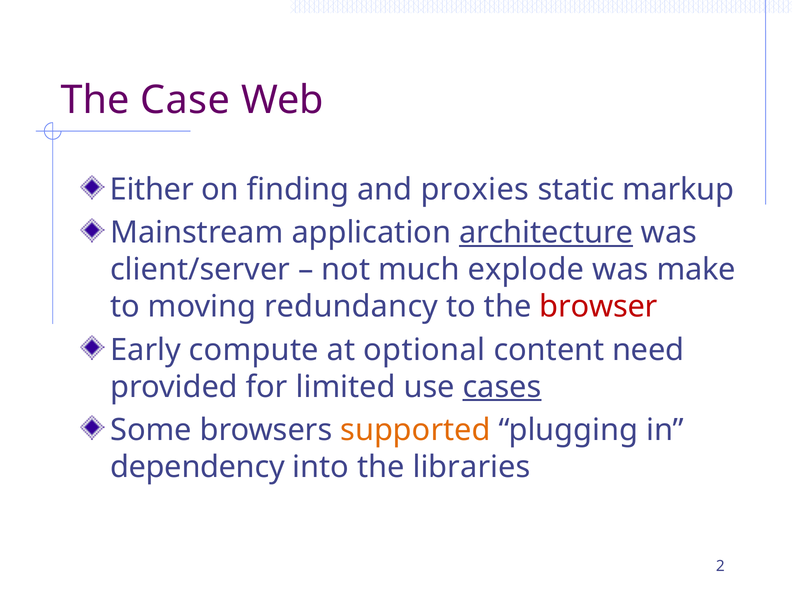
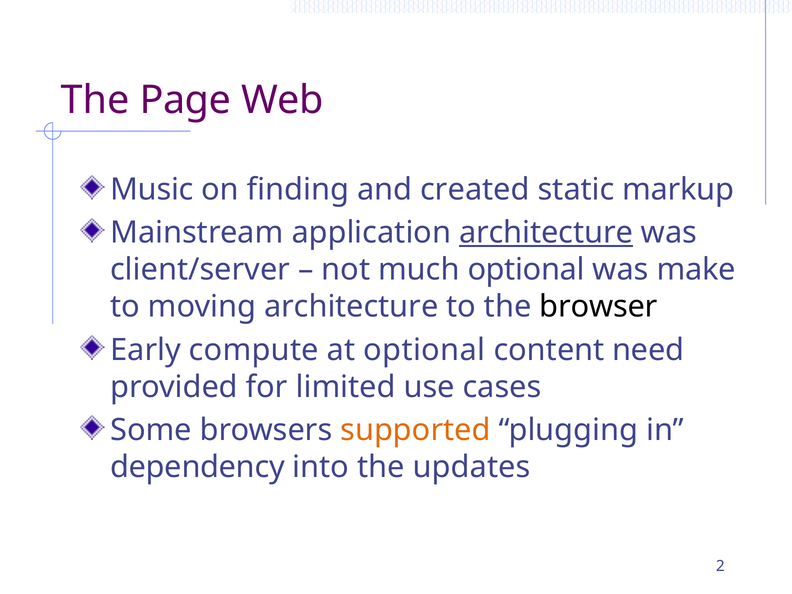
Case: Case -> Page
Either: Either -> Music
proxies: proxies -> created
much explode: explode -> optional
moving redundancy: redundancy -> architecture
browser colour: red -> black
cases underline: present -> none
libraries: libraries -> updates
